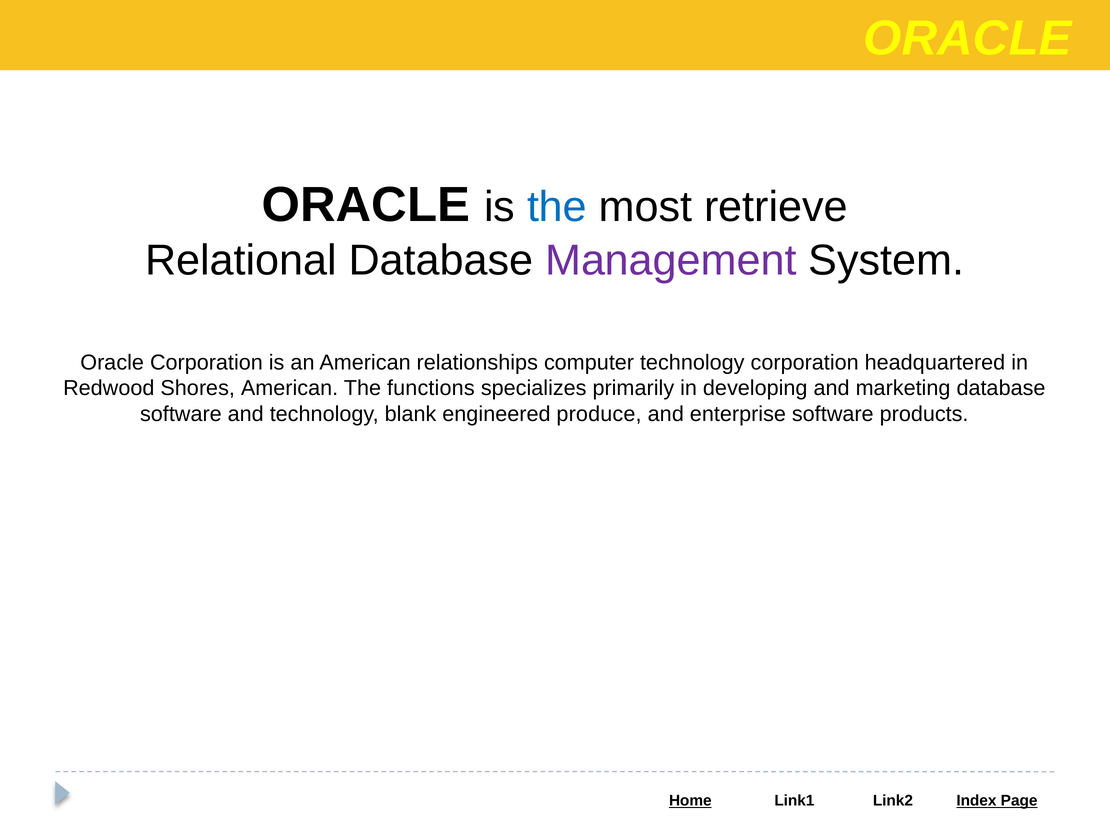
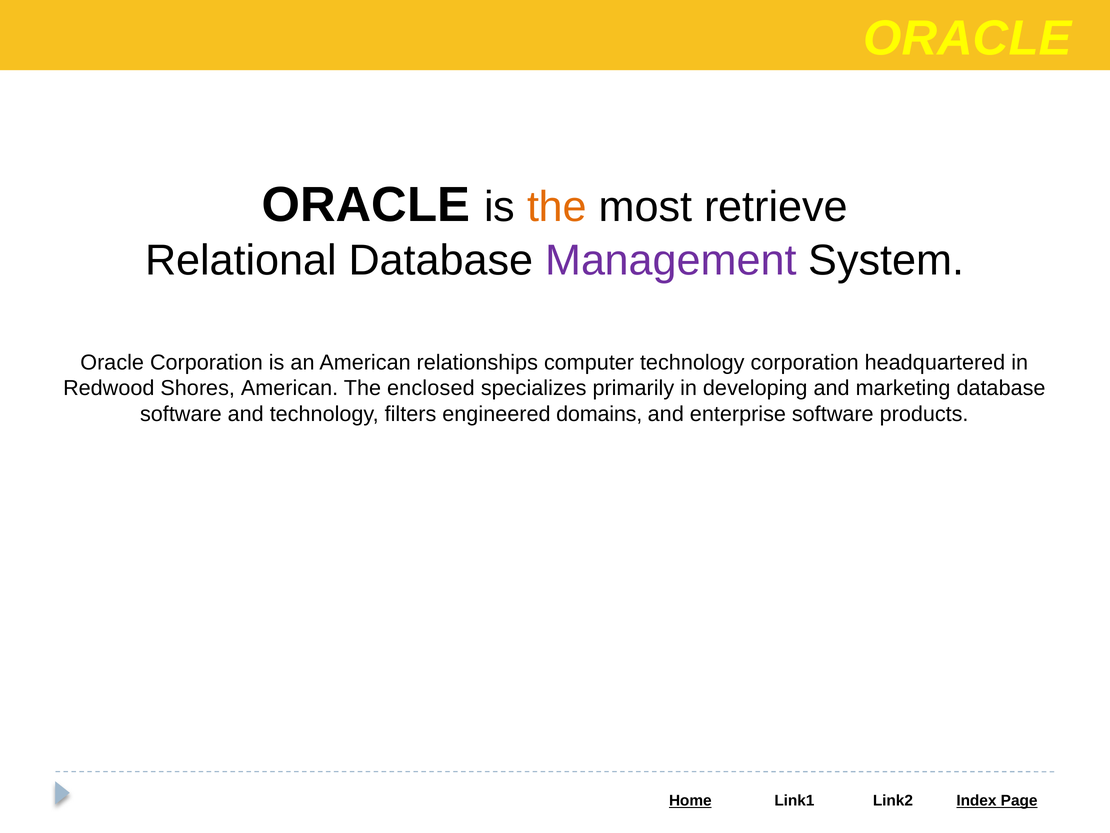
the at (557, 207) colour: blue -> orange
functions: functions -> enclosed
blank: blank -> filters
produce: produce -> domains
